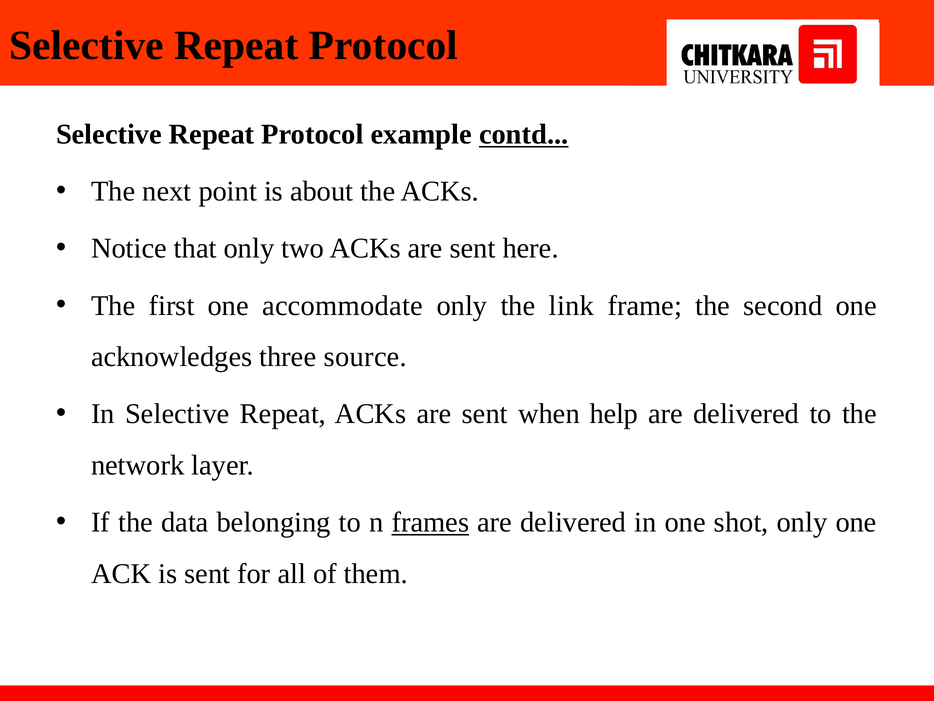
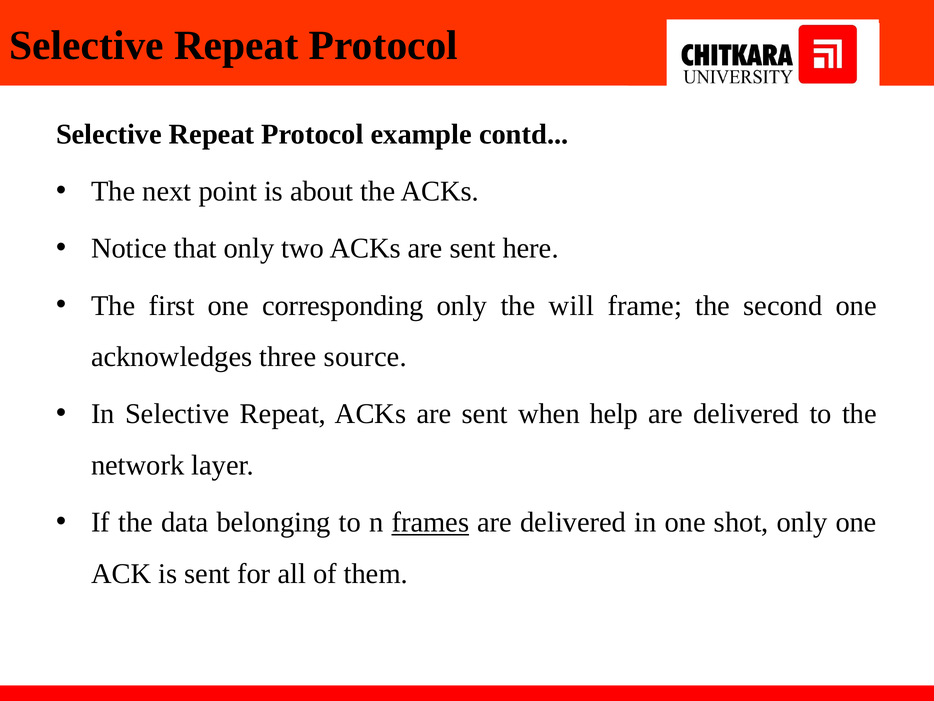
contd underline: present -> none
accommodate: accommodate -> corresponding
link: link -> will
